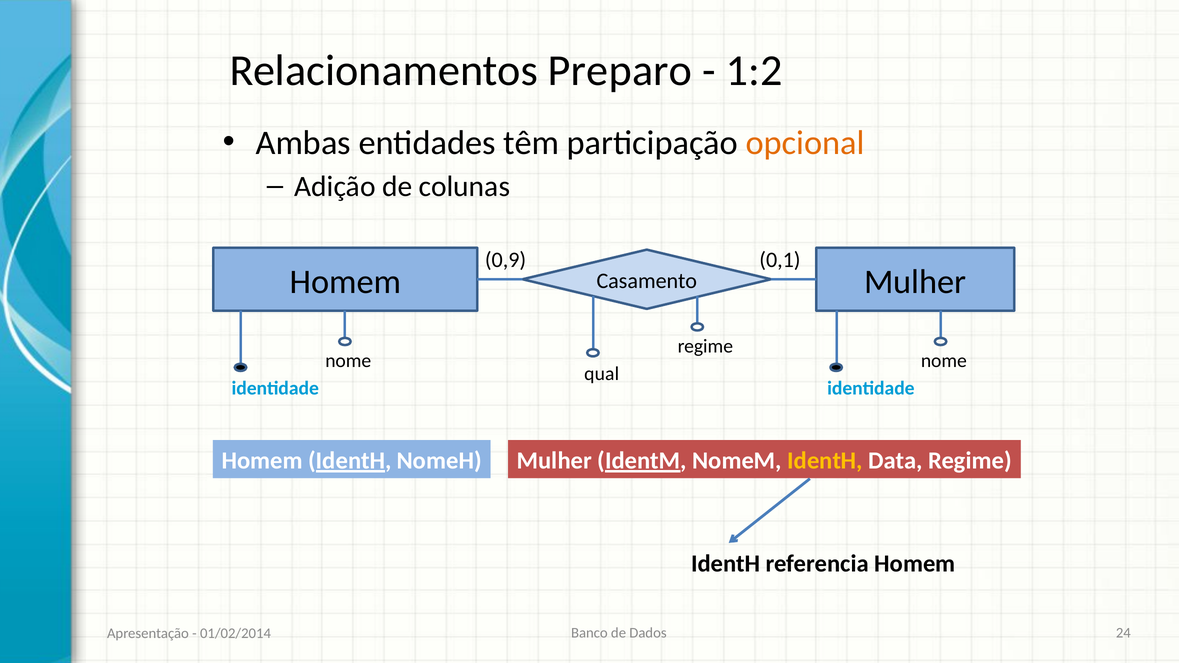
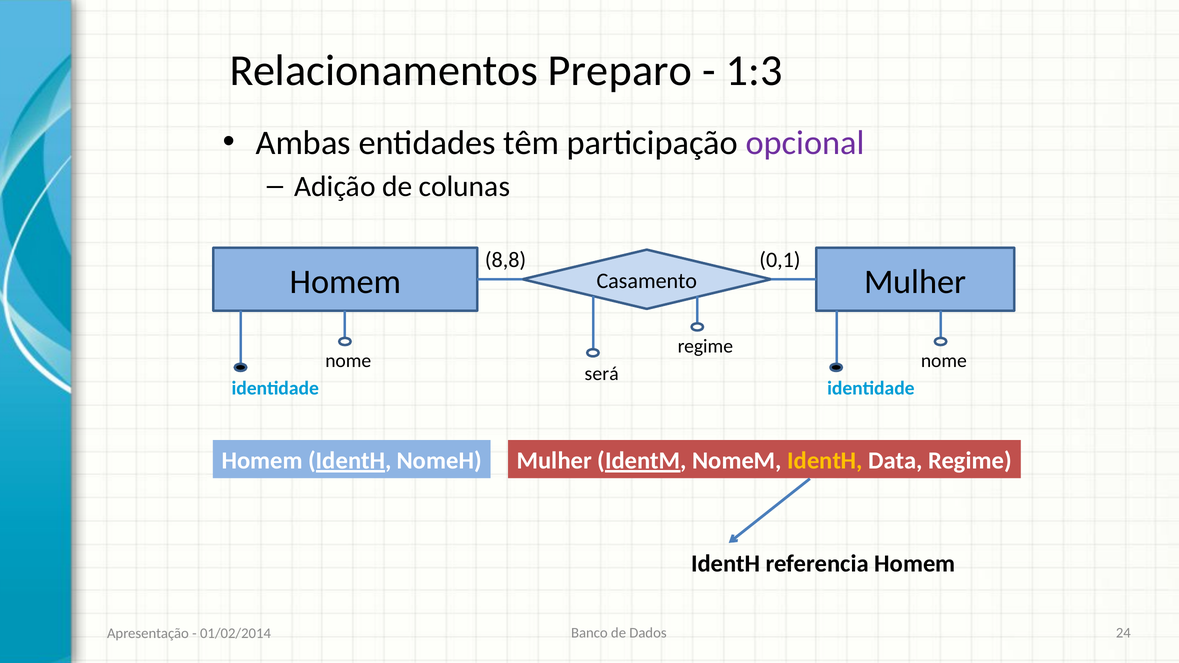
1:2: 1:2 -> 1:3
opcional colour: orange -> purple
0,9: 0,9 -> 8,8
qual: qual -> será
